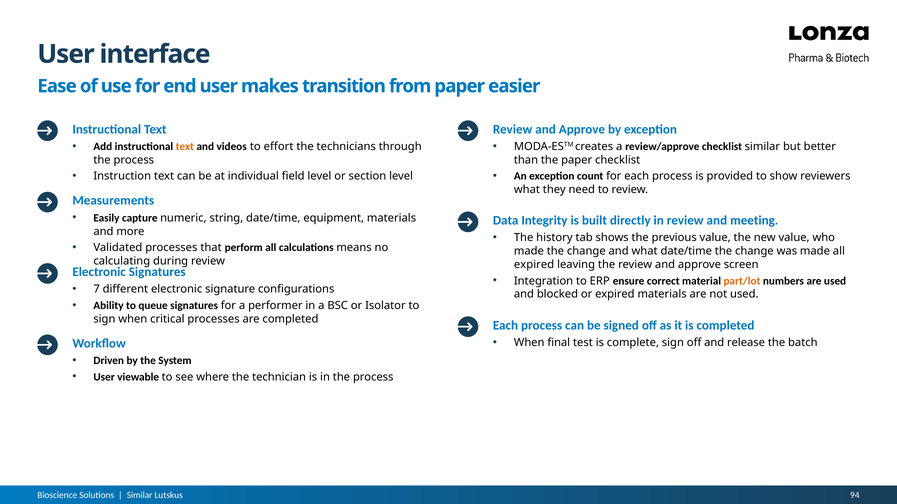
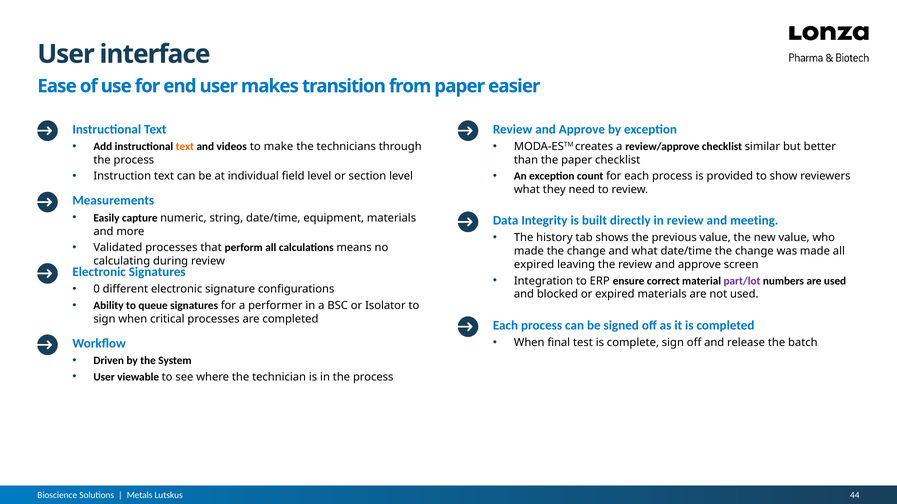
effort: effort -> make
part/lot colour: orange -> purple
7: 7 -> 0
Similar at (140, 496): Similar -> Metals
94: 94 -> 44
